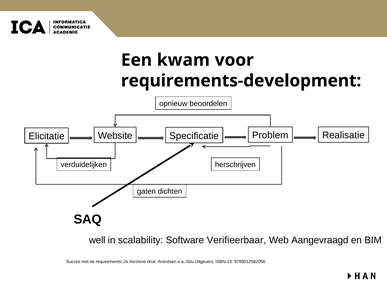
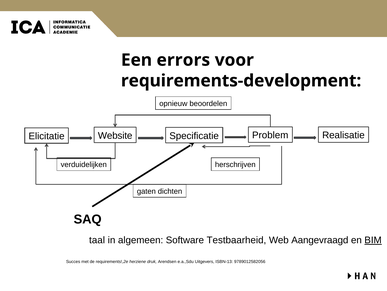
kwam: kwam -> errors
well: well -> taal
scalability: scalability -> algemeen
Verifieerbaar: Verifieerbaar -> Testbaarheid
BIM underline: none -> present
